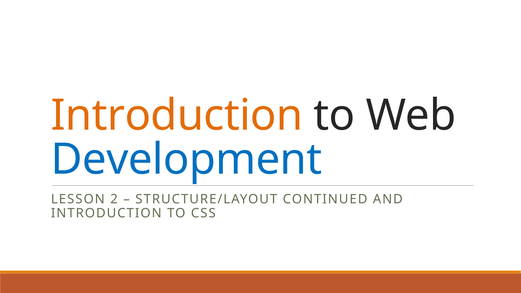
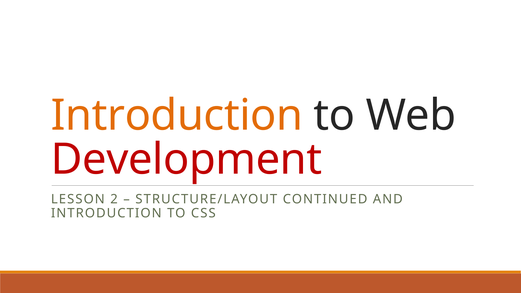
Development colour: blue -> red
